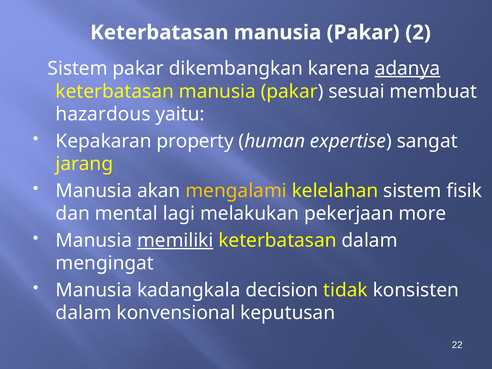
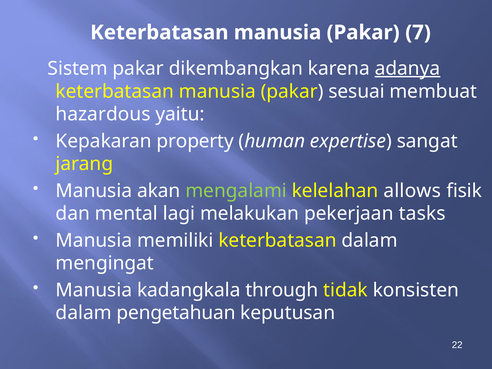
2: 2 -> 7
mengalami colour: yellow -> light green
kelelahan sistem: sistem -> allows
more: more -> tasks
memiliki underline: present -> none
decision: decision -> through
konvensional: konvensional -> pengetahuan
